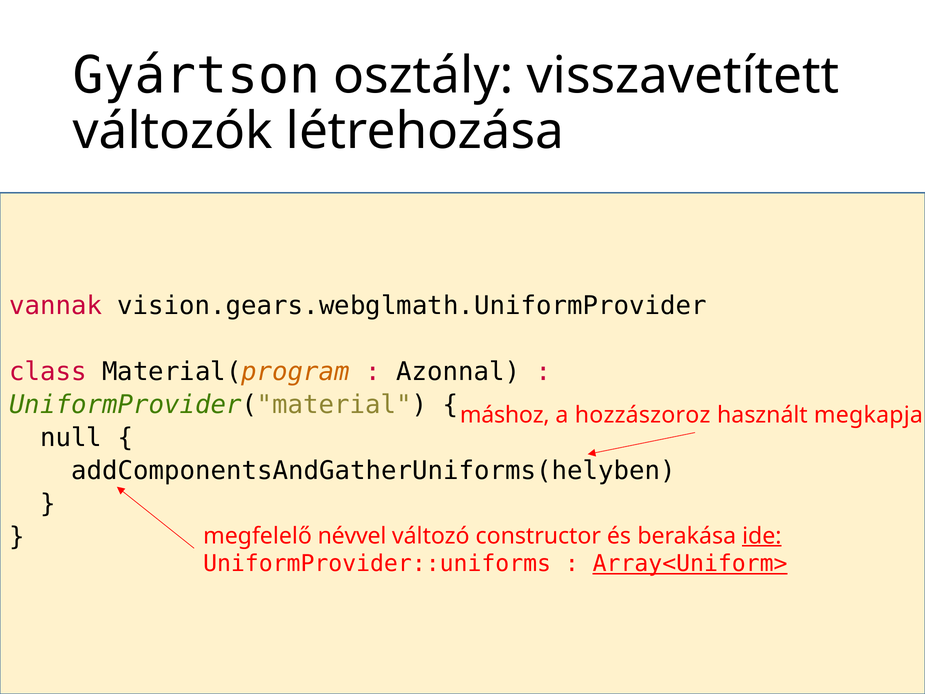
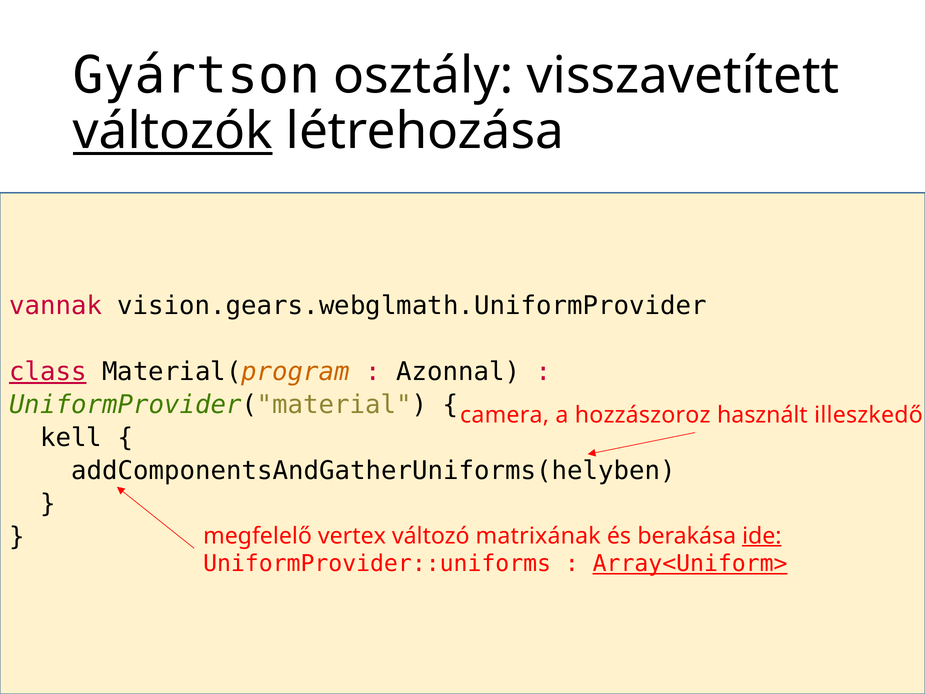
változók underline: none -> present
class underline: none -> present
máshoz: máshoz -> camera
megkapja: megkapja -> illeszkedő
null: null -> kell
névvel: névvel -> vertex
constructor: constructor -> matrixának
